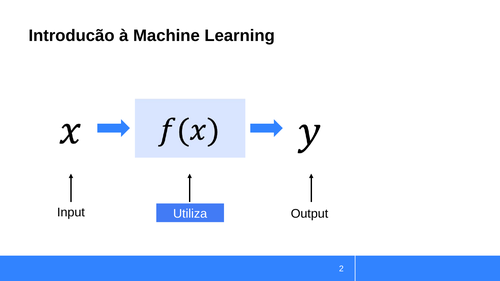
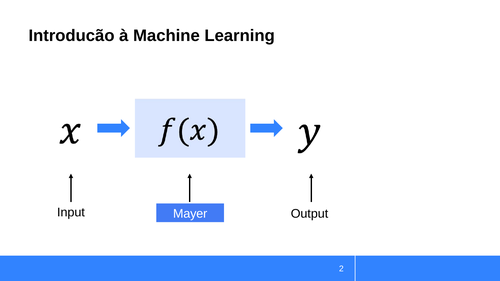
Utiliza: Utiliza -> Mayer
